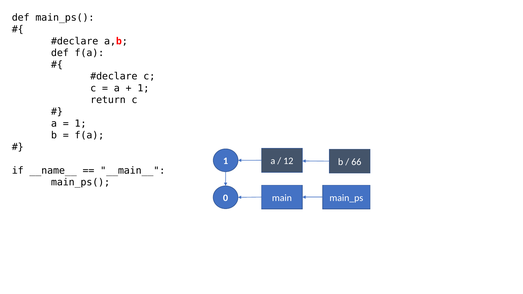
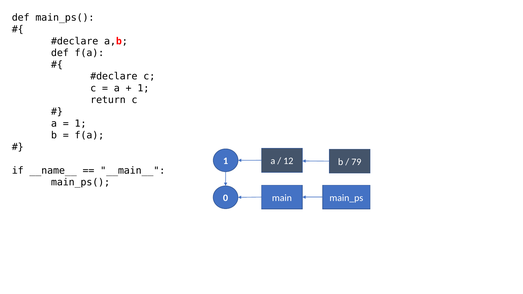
66: 66 -> 79
